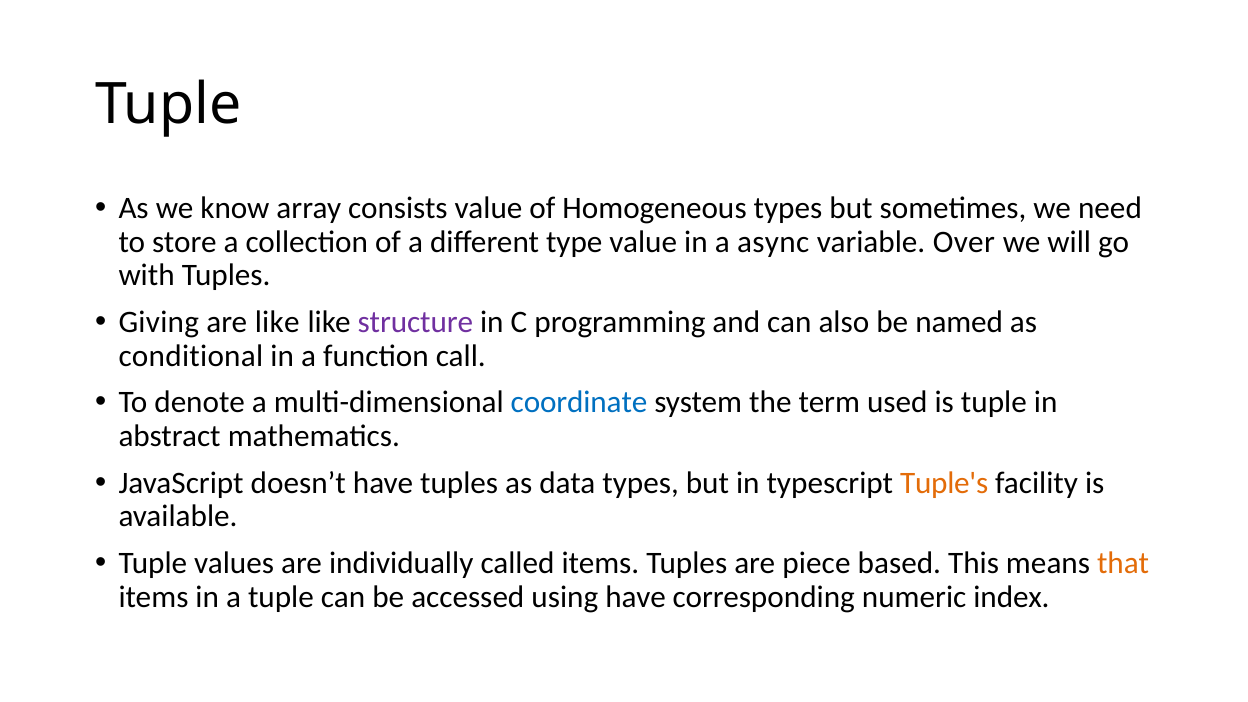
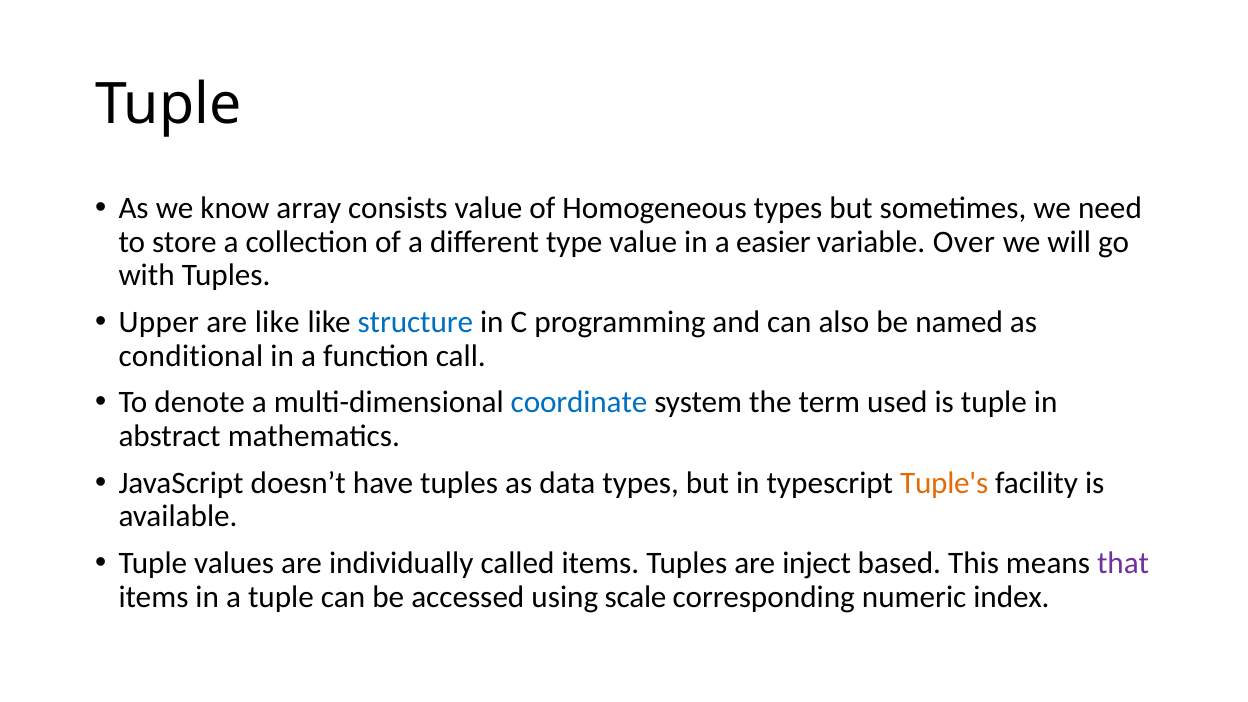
async: async -> easier
Giving: Giving -> Upper
structure colour: purple -> blue
piece: piece -> inject
that colour: orange -> purple
using have: have -> scale
